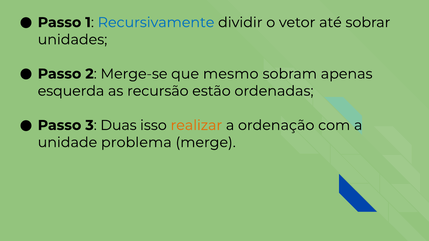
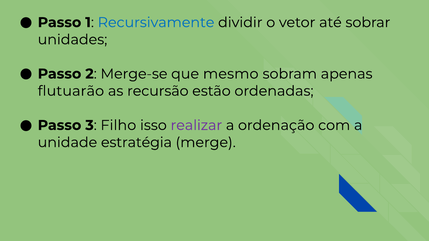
esquerda: esquerda -> flutuarão
Duas: Duas -> Filho
realizar colour: orange -> purple
problema: problema -> estratégia
